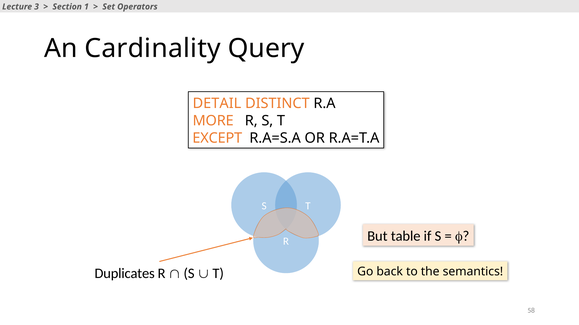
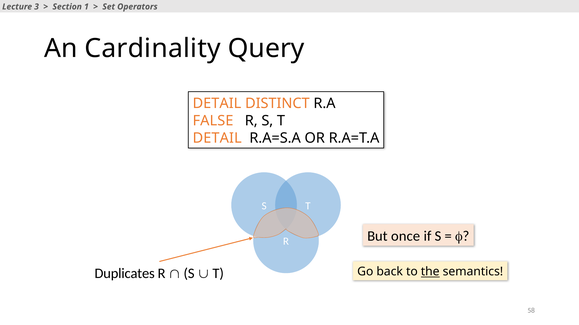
MORE: MORE -> FALSE
EXCEPT at (217, 138): EXCEPT -> DETAIL
table: table -> once
the underline: none -> present
